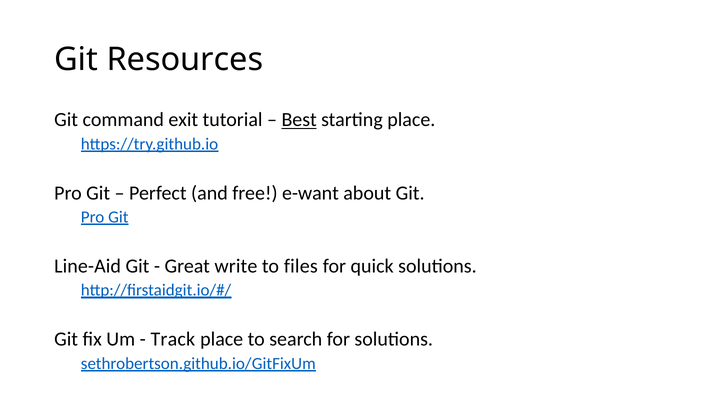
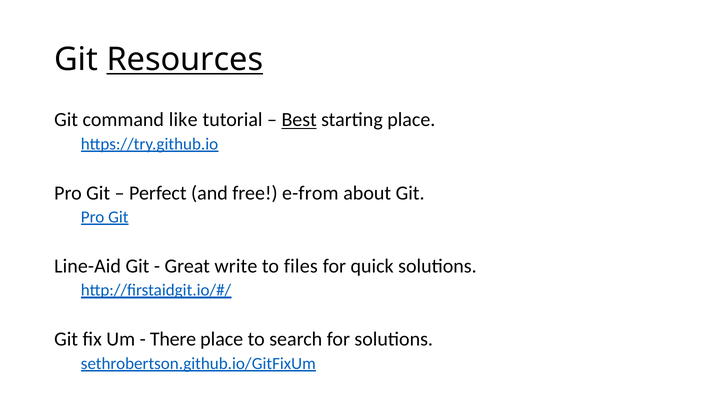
Resources underline: none -> present
exit: exit -> like
e-want: e-want -> e-from
Track: Track -> There
